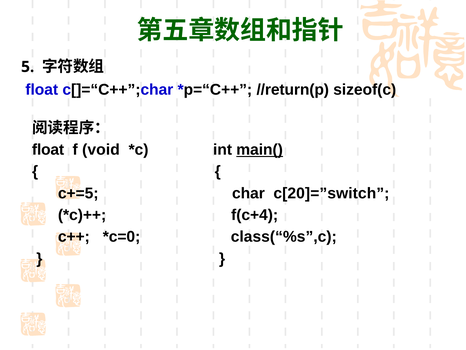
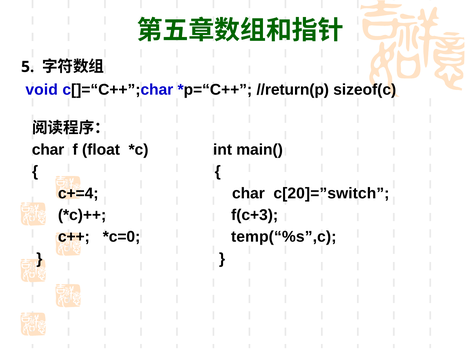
float at (42, 89): float -> void
float at (48, 149): float -> char
void: void -> float
main( underline: present -> none
c+=5: c+=5 -> c+=4
f(c+4: f(c+4 -> f(c+3
class(“%s”,c: class(“%s”,c -> temp(“%s”,c
